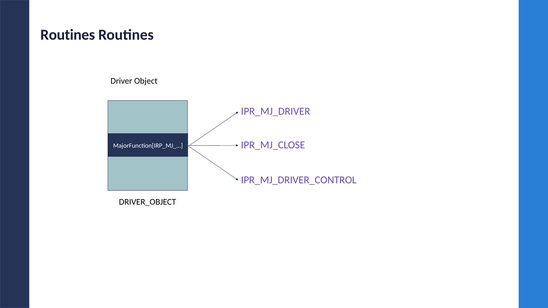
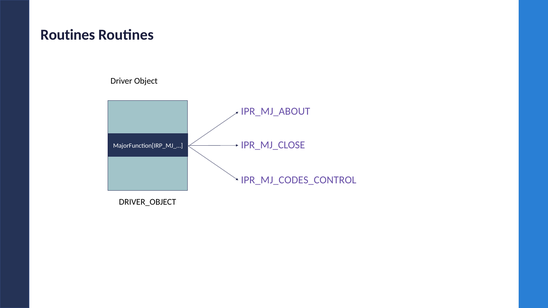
IPR_MJ_DRIVER: IPR_MJ_DRIVER -> IPR_MJ_ABOUT
IPR_MJ_DRIVER_CONTROL: IPR_MJ_DRIVER_CONTROL -> IPR_MJ_CODES_CONTROL
